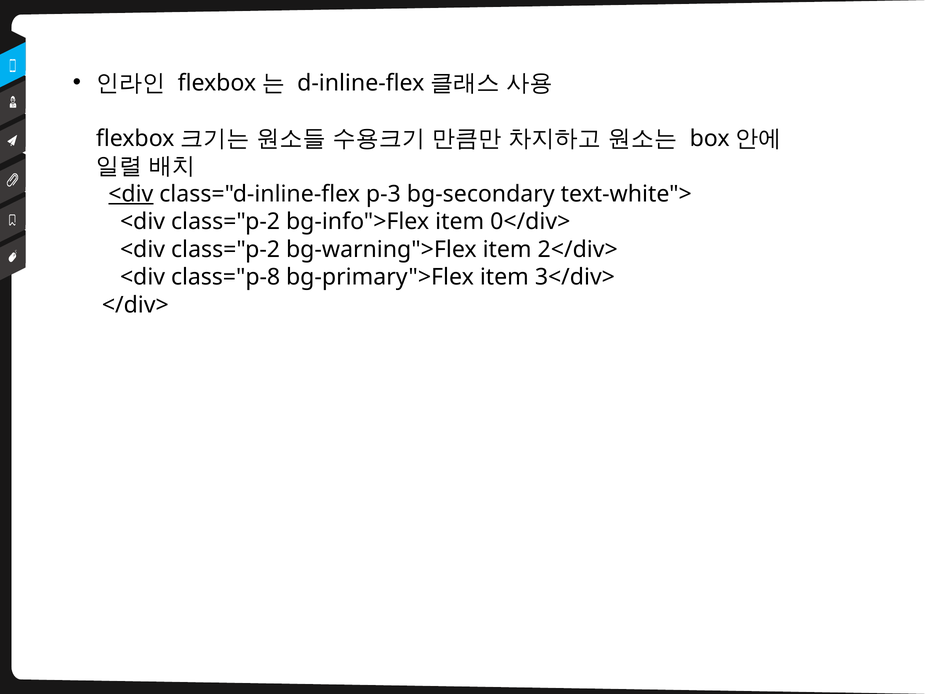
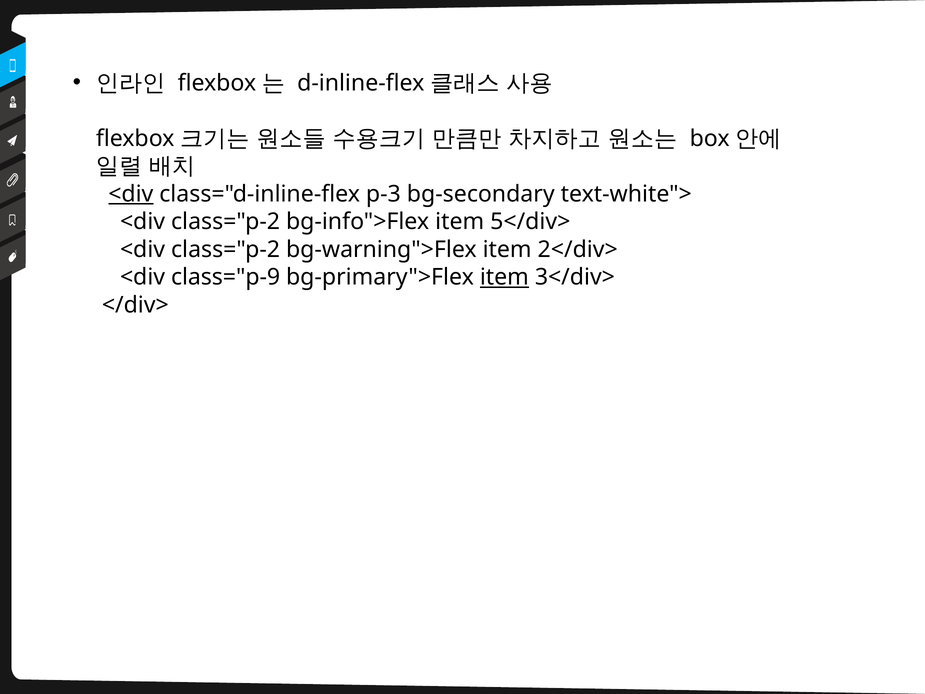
0</div>: 0</div> -> 5</div>
class="p-8: class="p-8 -> class="p-9
item at (504, 277) underline: none -> present
